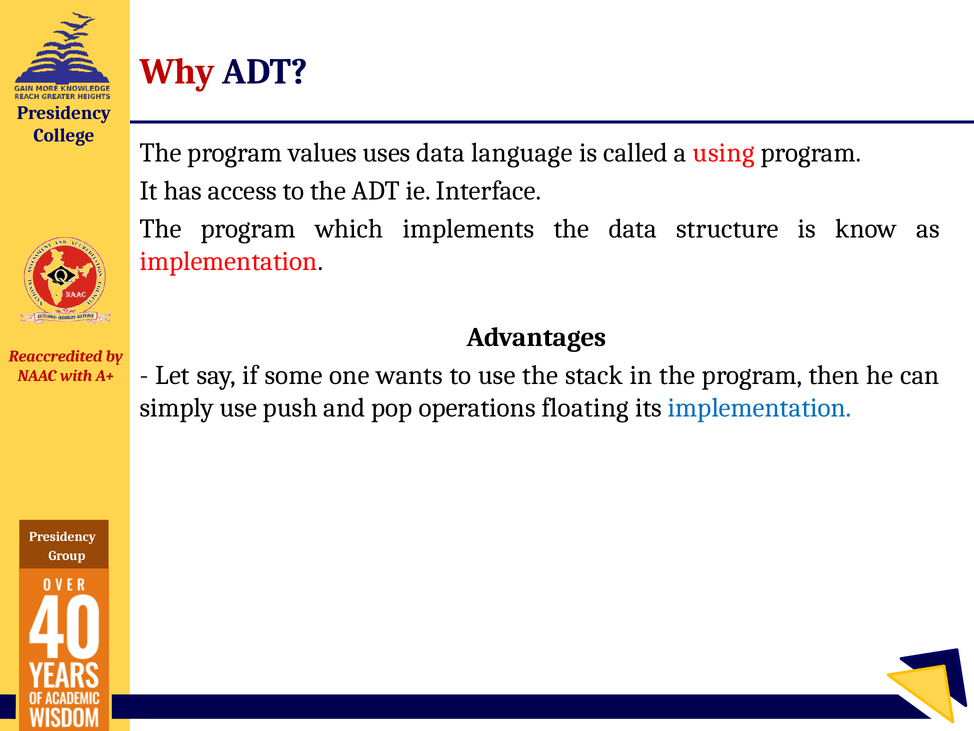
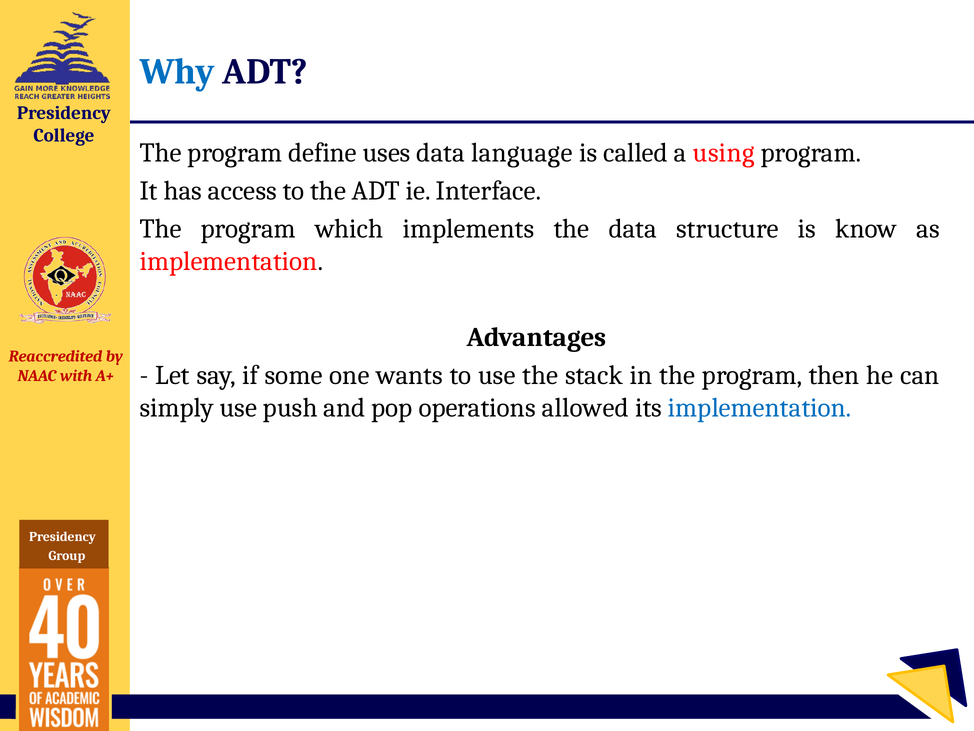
Why colour: red -> blue
values: values -> define
floating: floating -> allowed
